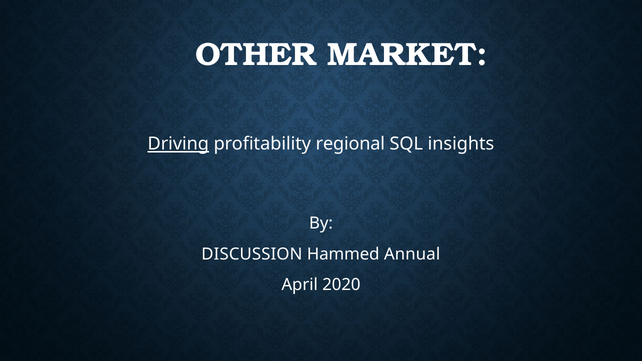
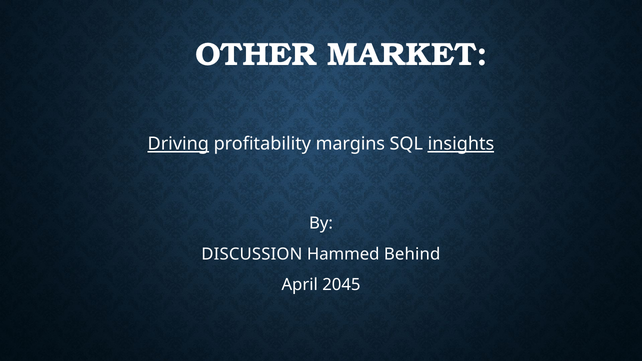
regional: regional -> margins
insights underline: none -> present
Annual: Annual -> Behind
2020: 2020 -> 2045
